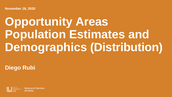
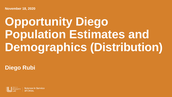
Opportunity Areas: Areas -> Diego
